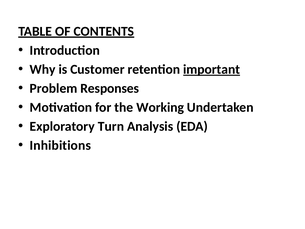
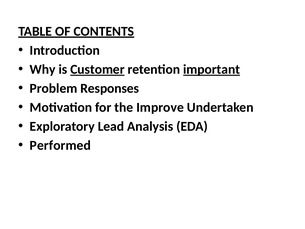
Customer underline: none -> present
Working: Working -> Improve
Turn: Turn -> Lead
Inhibitions: Inhibitions -> Performed
